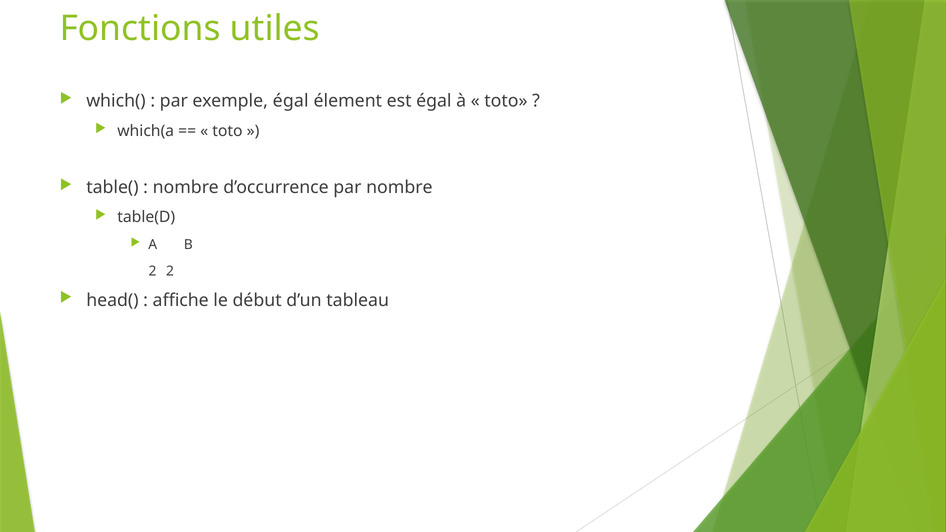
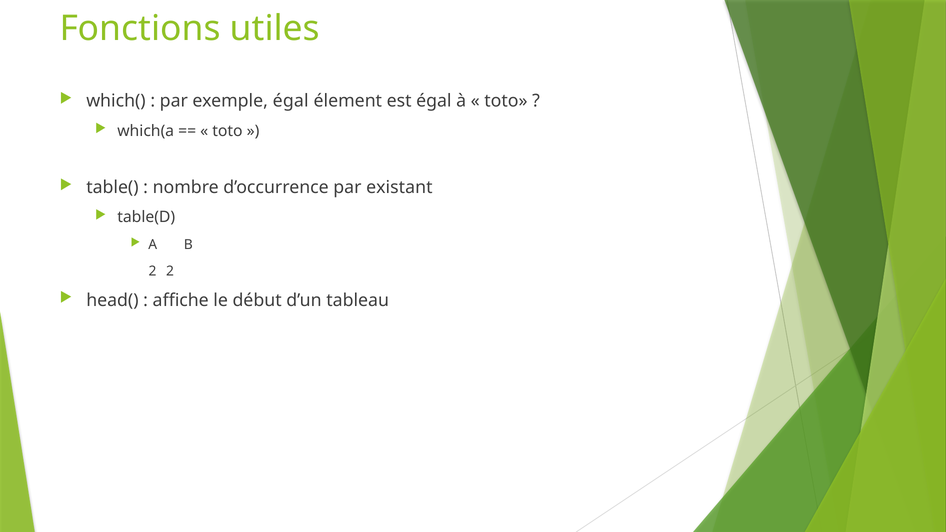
par nombre: nombre -> existant
